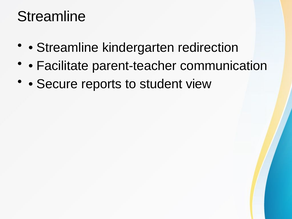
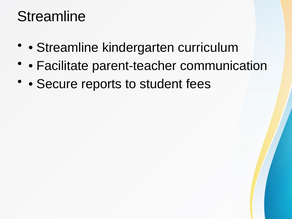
redirection: redirection -> curriculum
view: view -> fees
